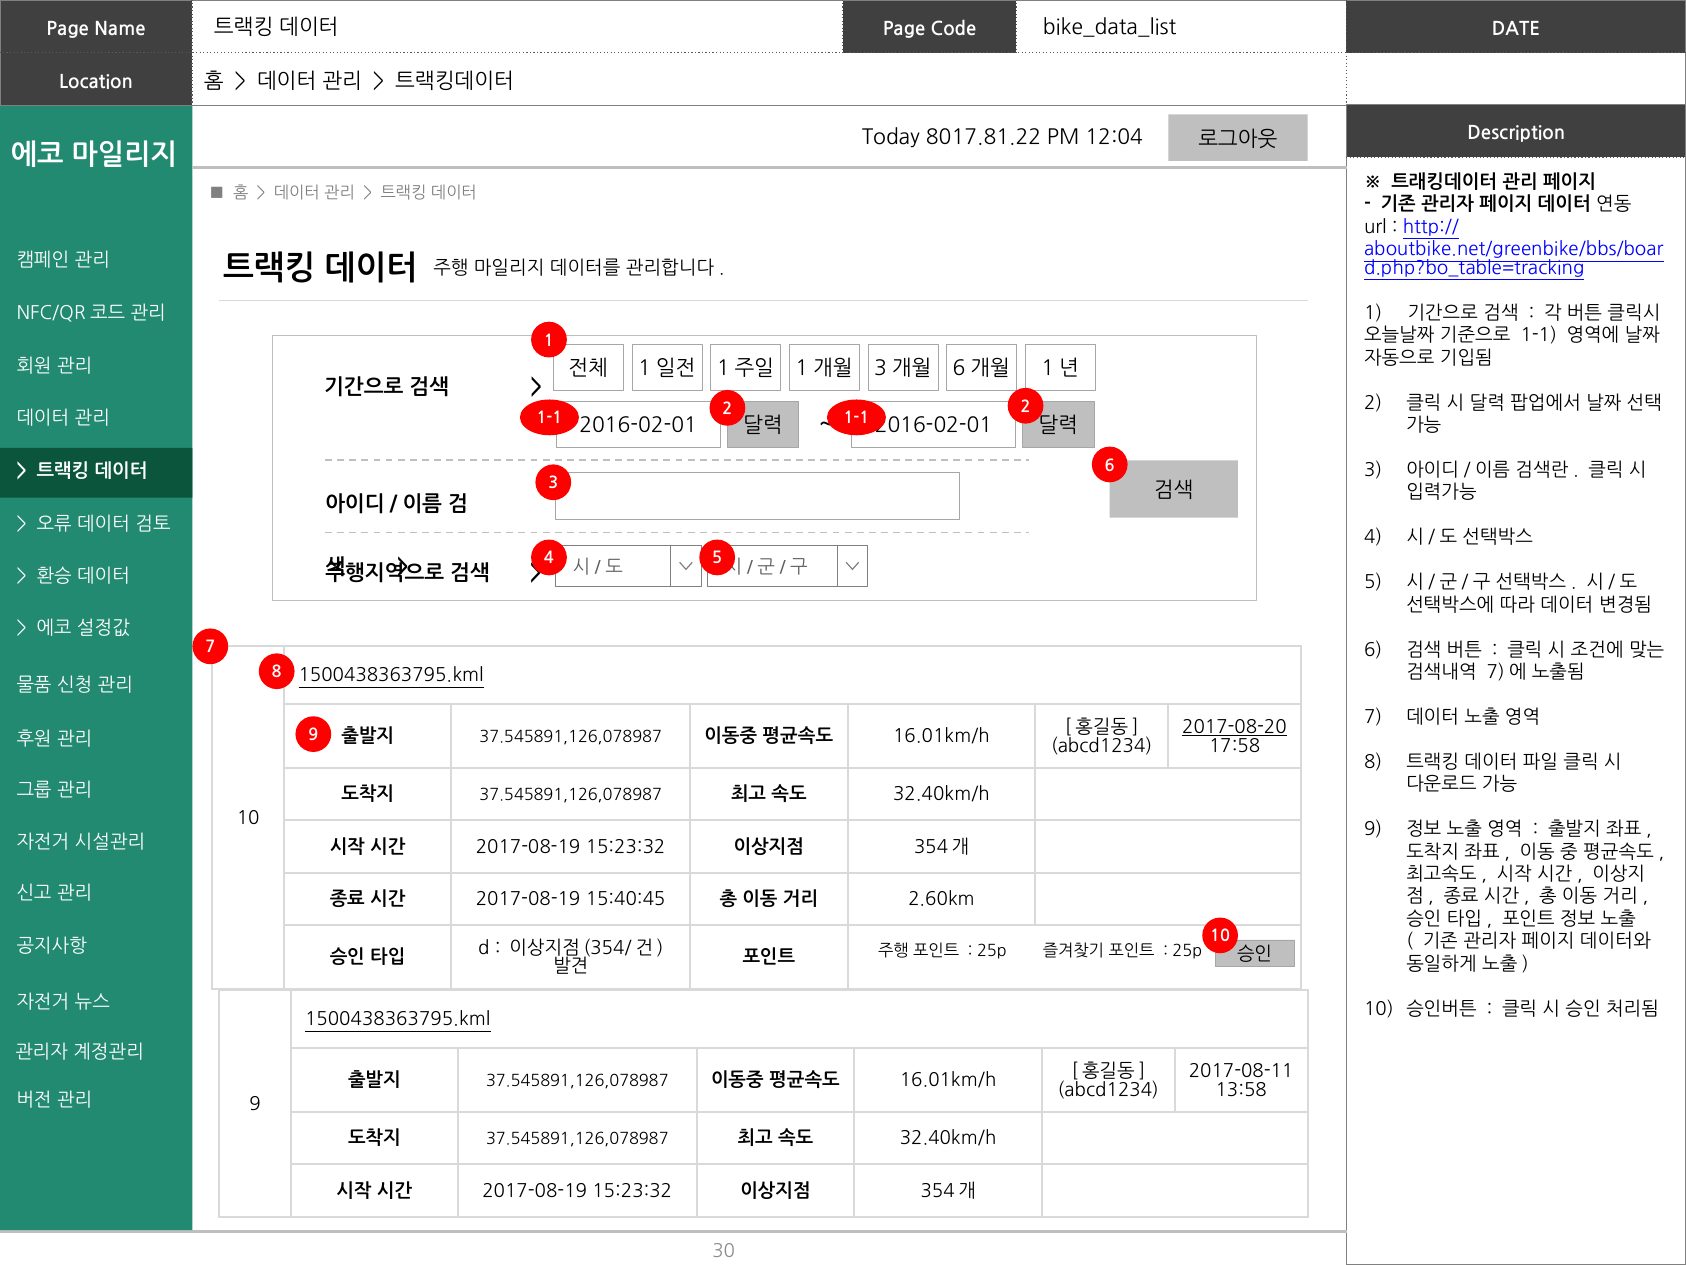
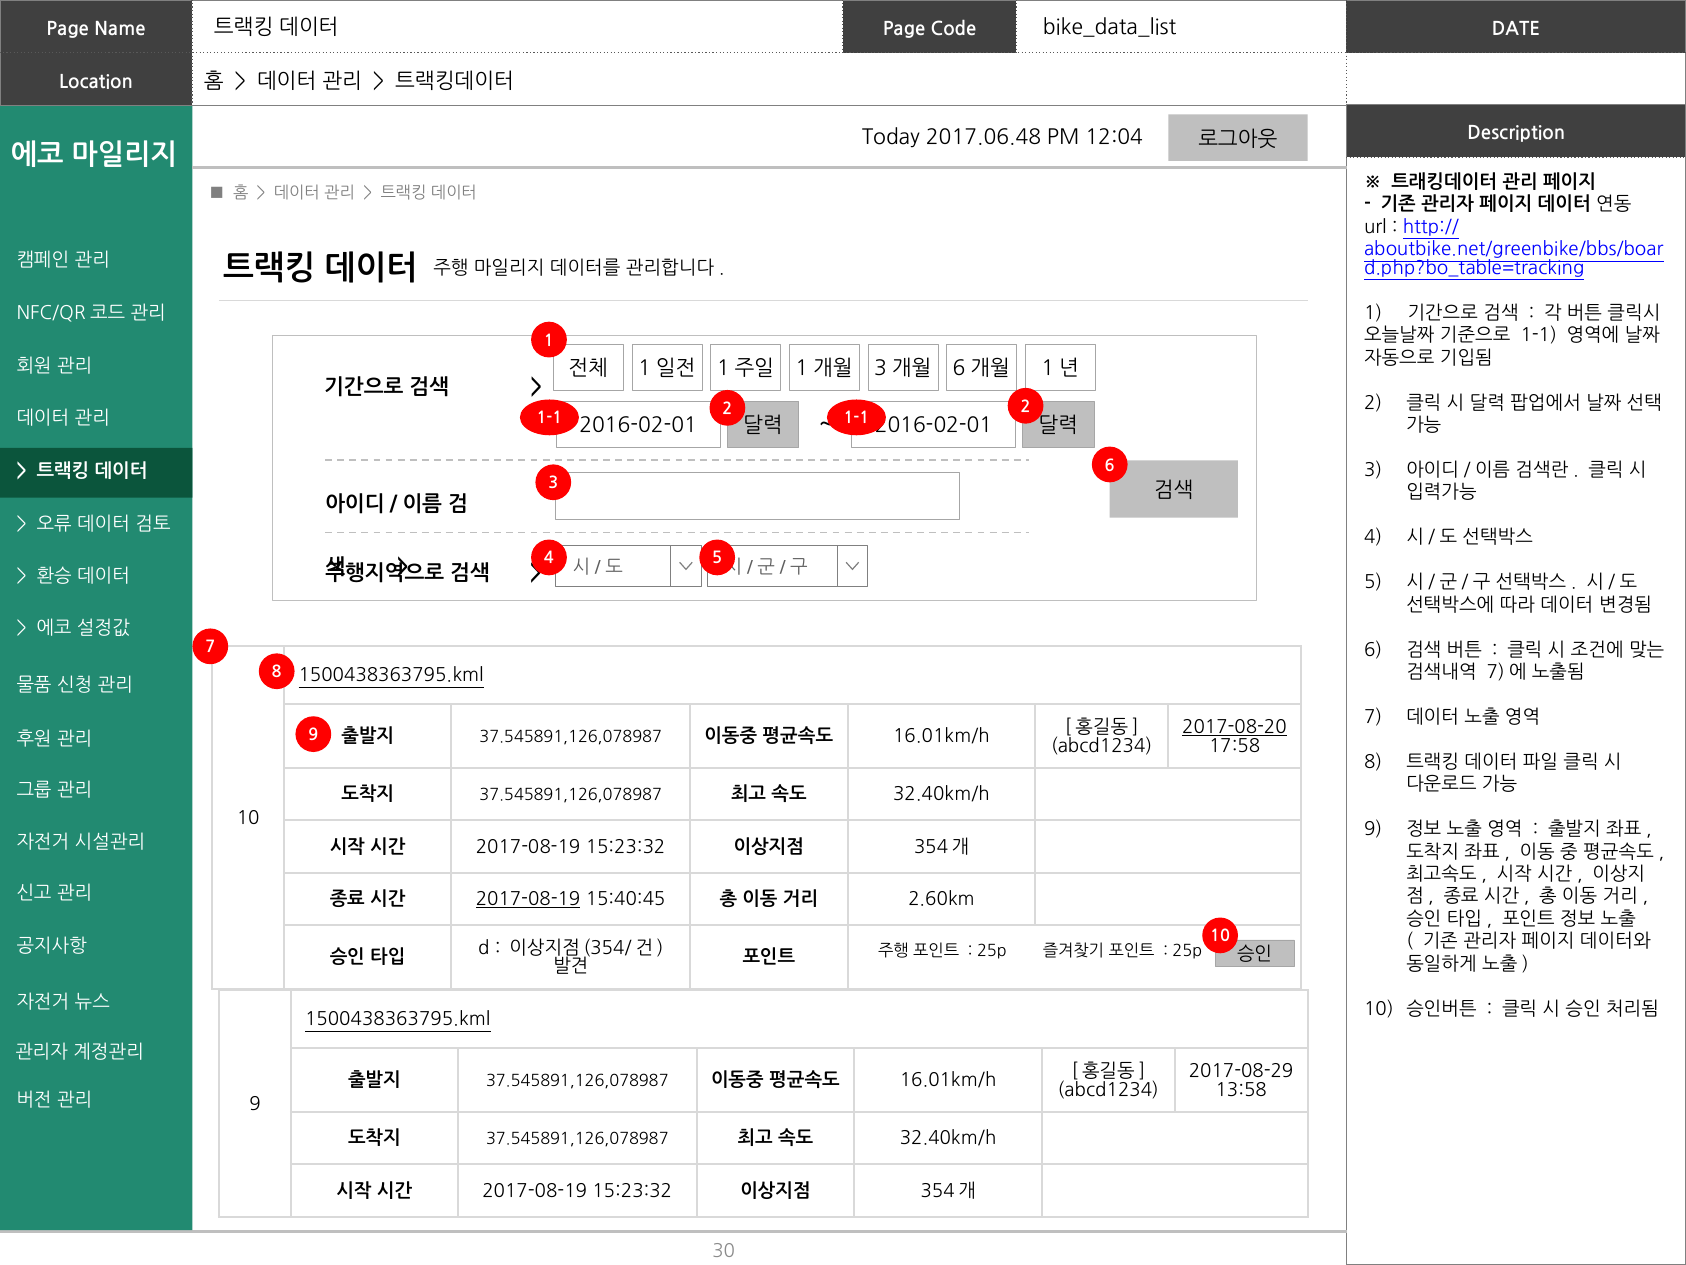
8017.81.22: 8017.81.22 -> 2017.06.48
2017-08-19 at (528, 899) underline: none -> present
2017-08-11: 2017-08-11 -> 2017-08-29
